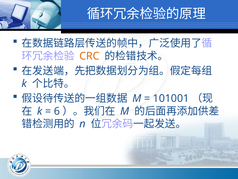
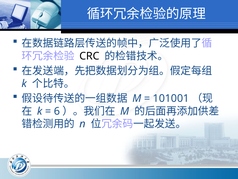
CRC colour: orange -> black
